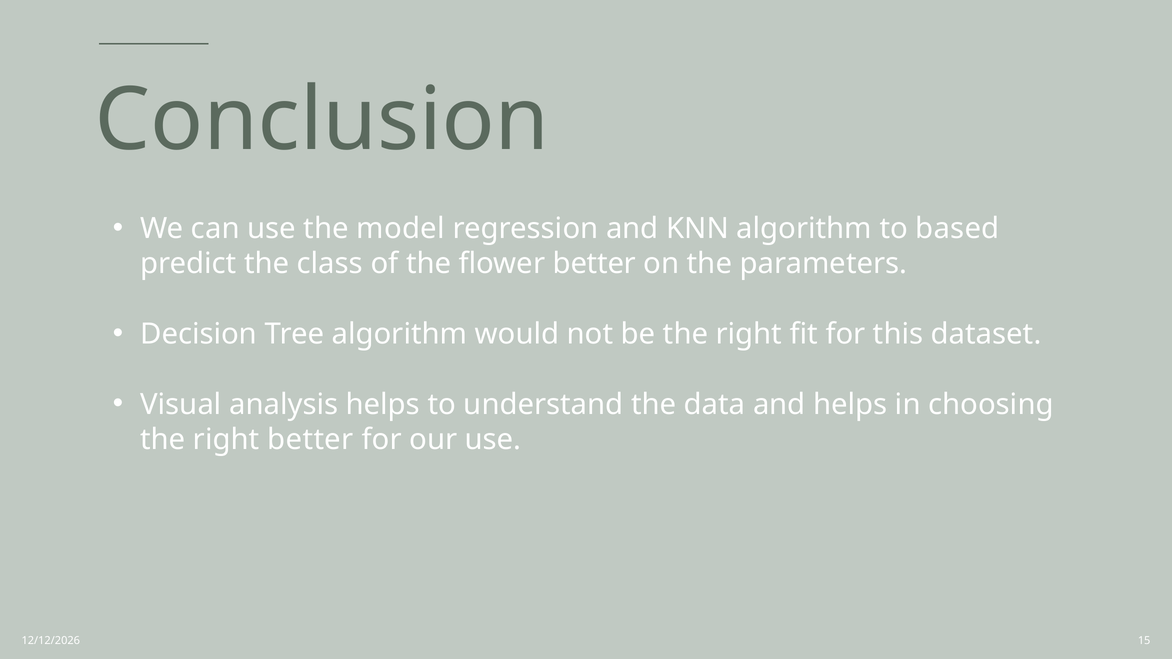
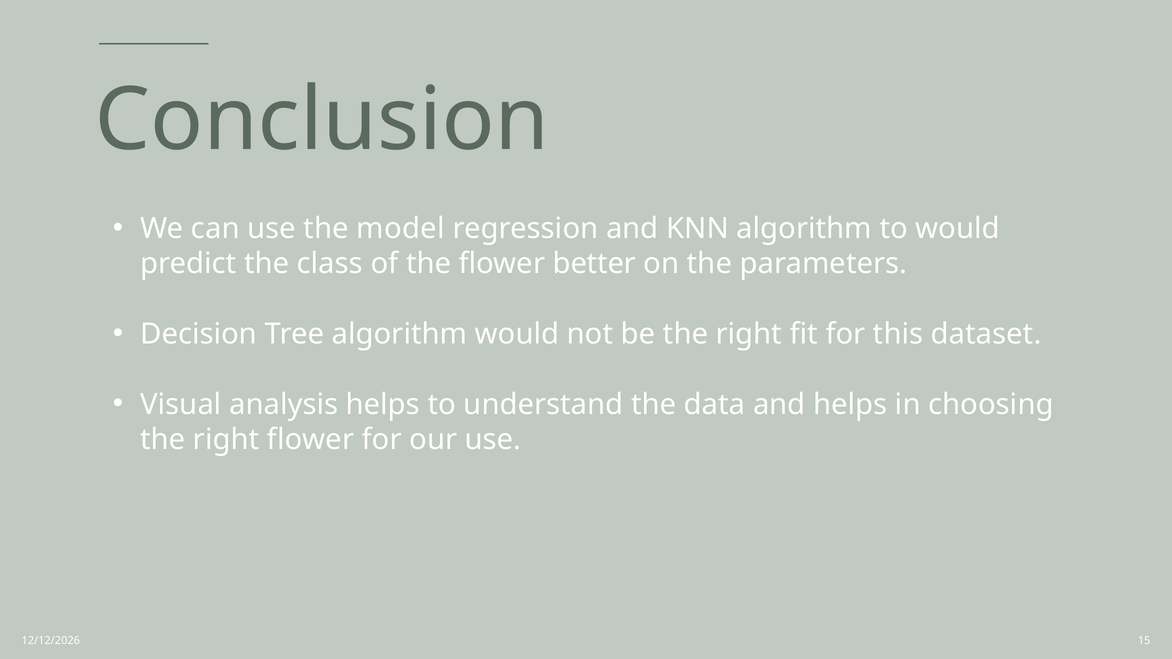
to based: based -> would
right better: better -> flower
